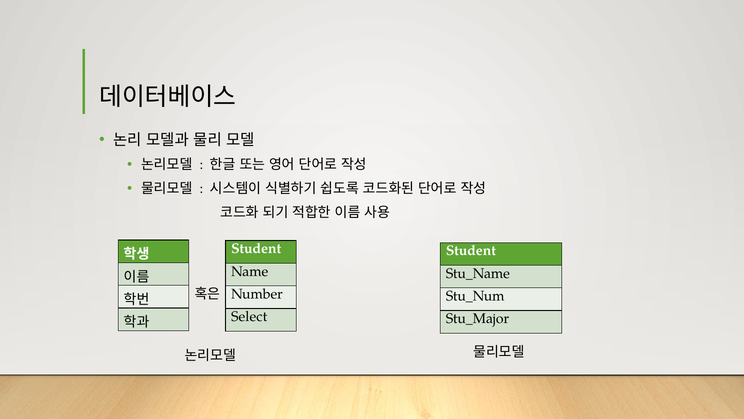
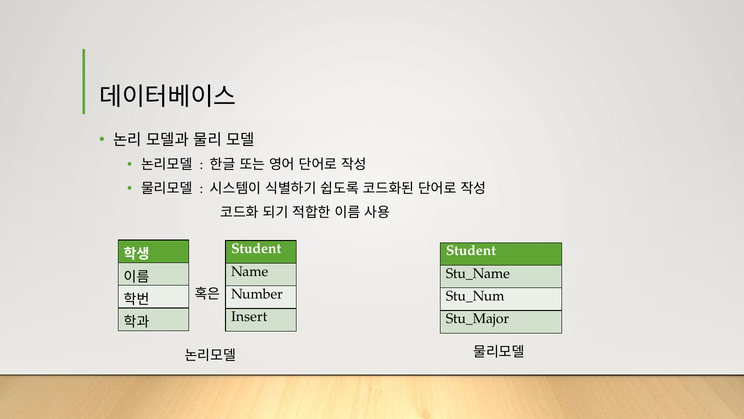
Select: Select -> Insert
